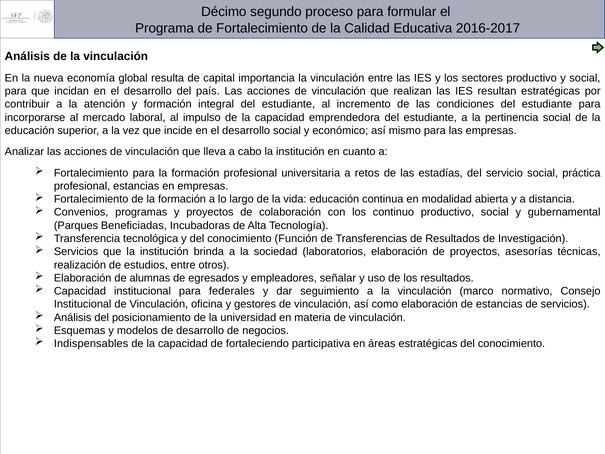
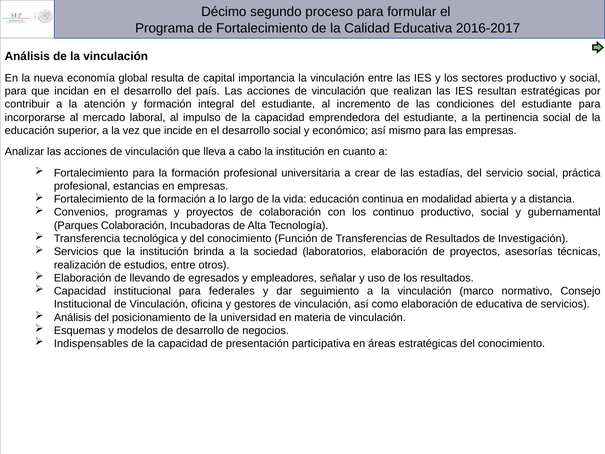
retos: retos -> crear
Parques Beneficiadas: Beneficiadas -> Colaboración
alumnas: alumnas -> llevando
de estancias: estancias -> educativa
de fortaleciendo: fortaleciendo -> presentación
